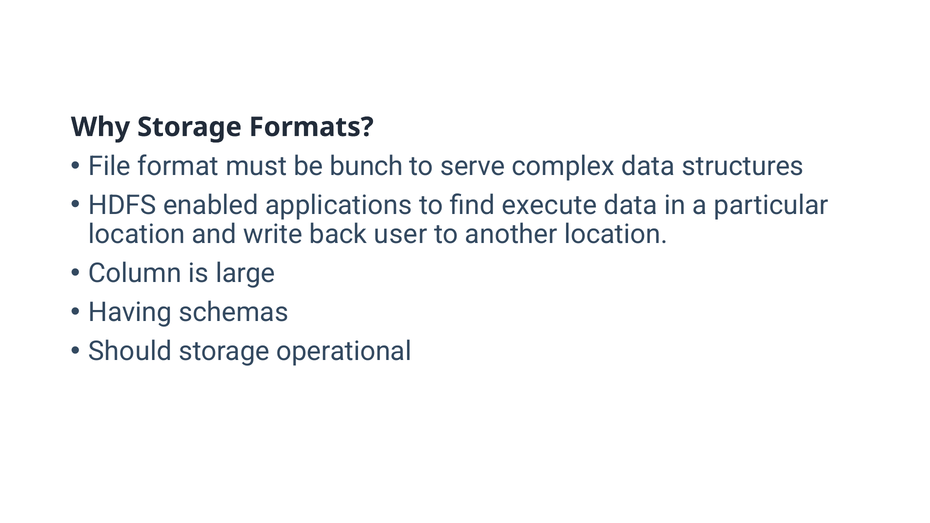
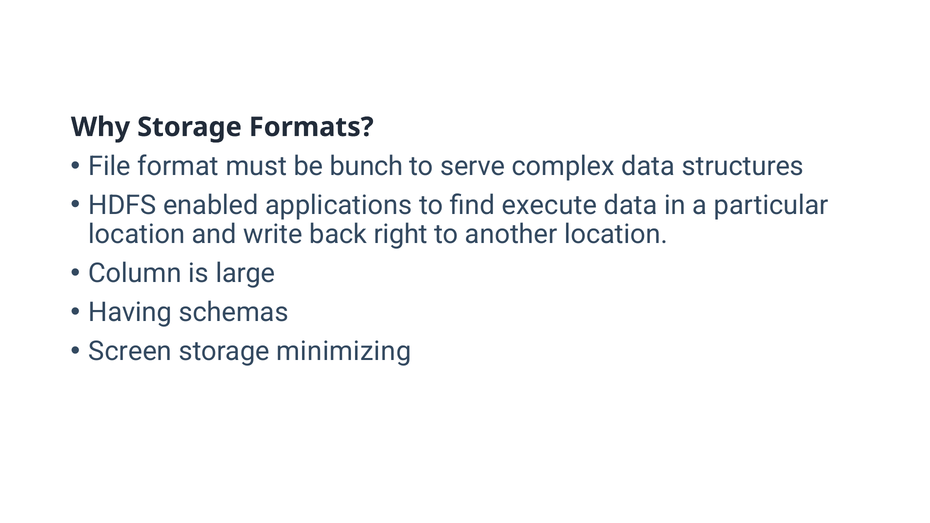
user: user -> right
Should: Should -> Screen
operational: operational -> minimizing
